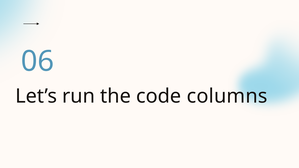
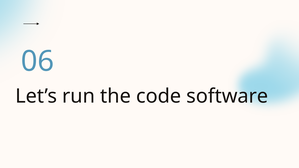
columns: columns -> software
